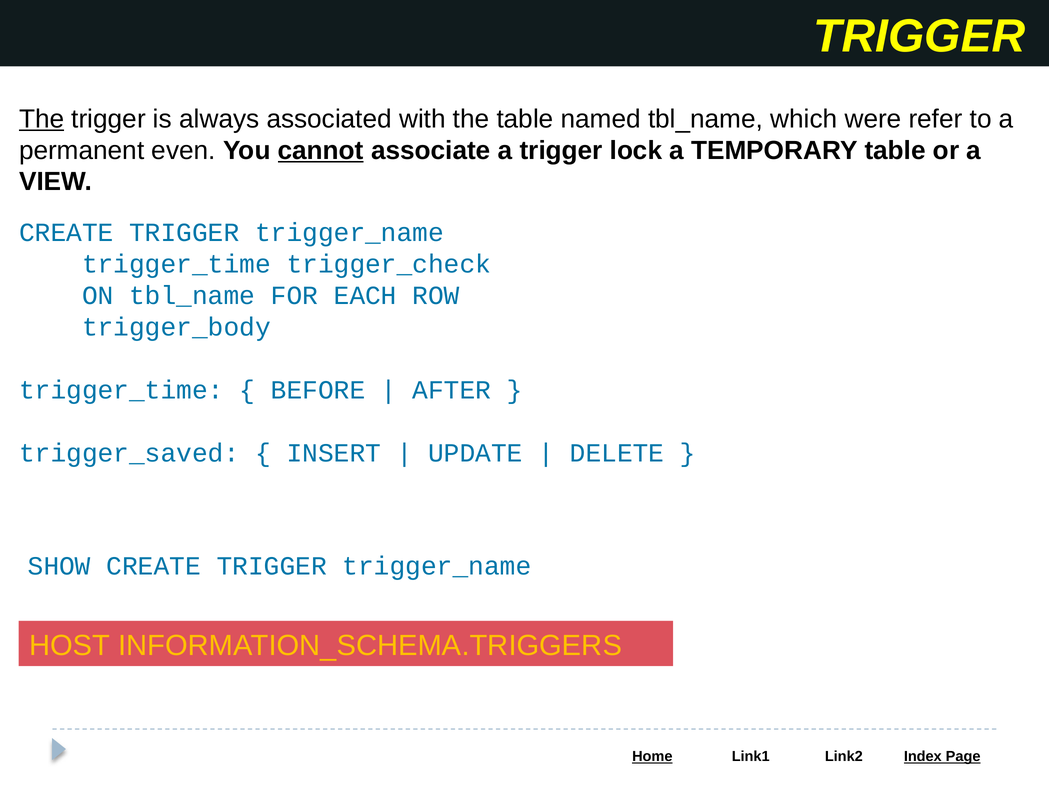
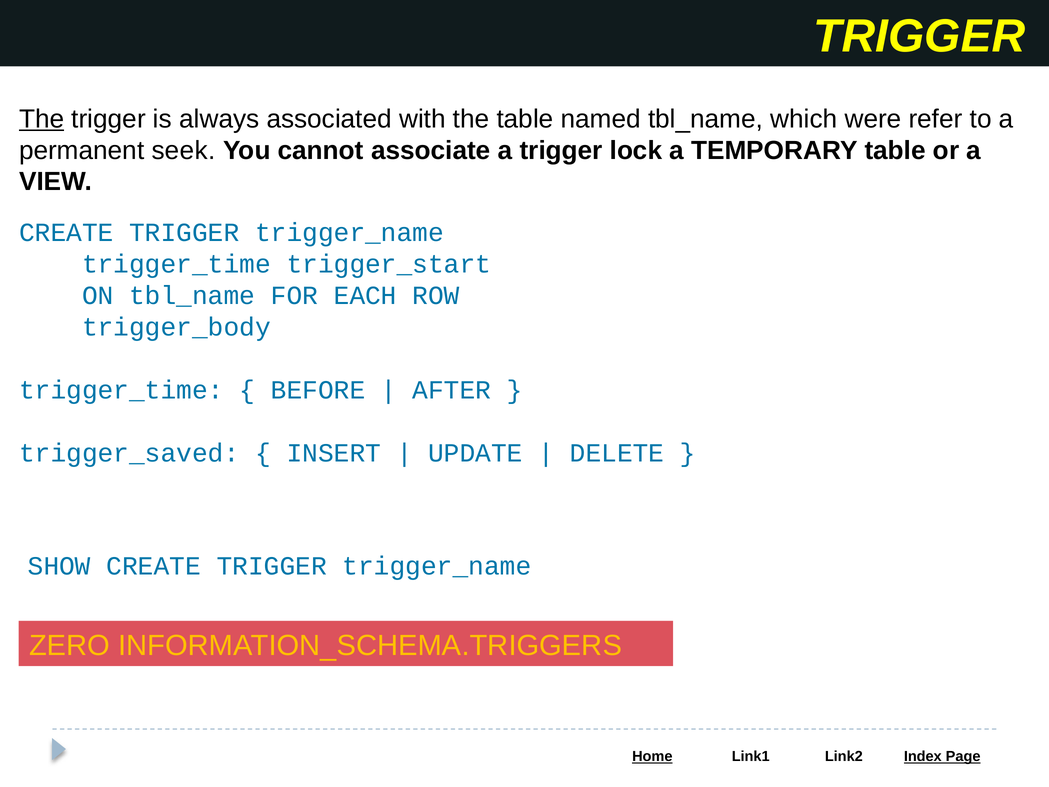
even: even -> seek
cannot underline: present -> none
trigger_check: trigger_check -> trigger_start
HOST: HOST -> ZERO
